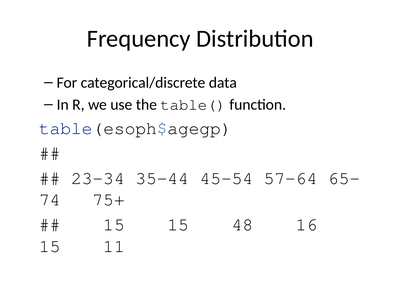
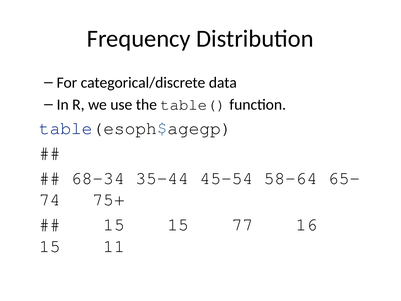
23-34: 23-34 -> 68-34
57-64: 57-64 -> 58-64
48: 48 -> 77
